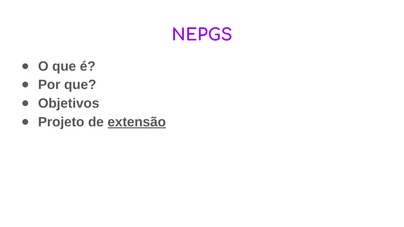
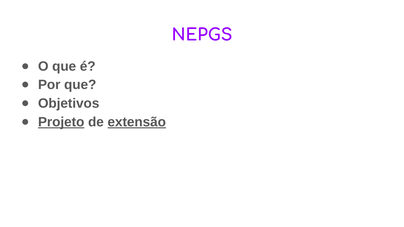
Projeto underline: none -> present
